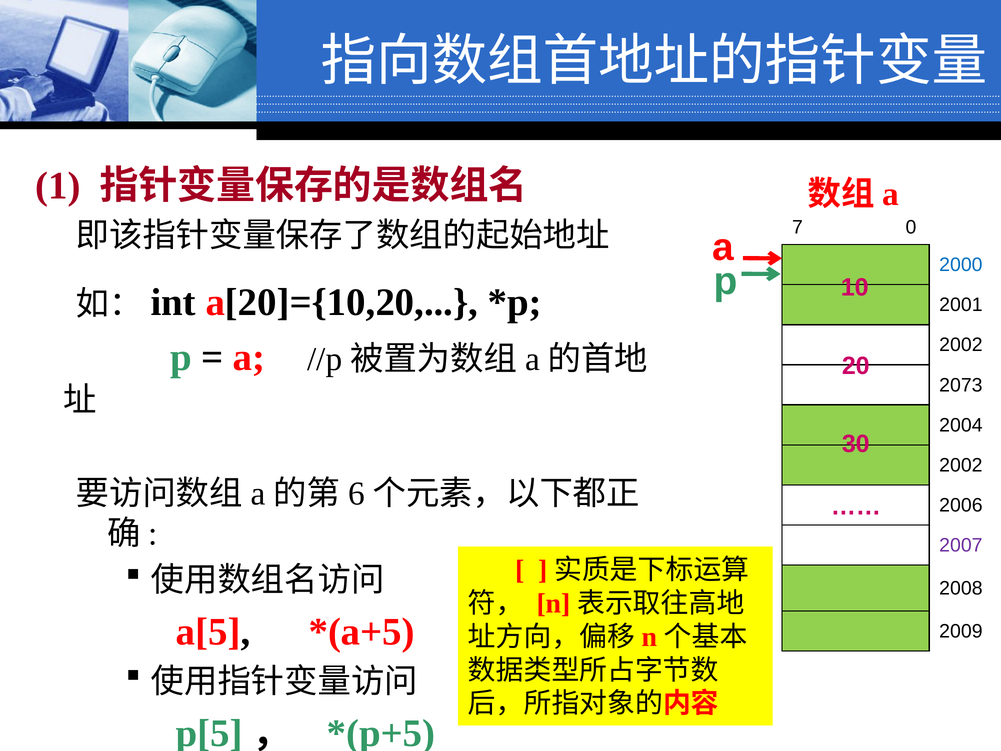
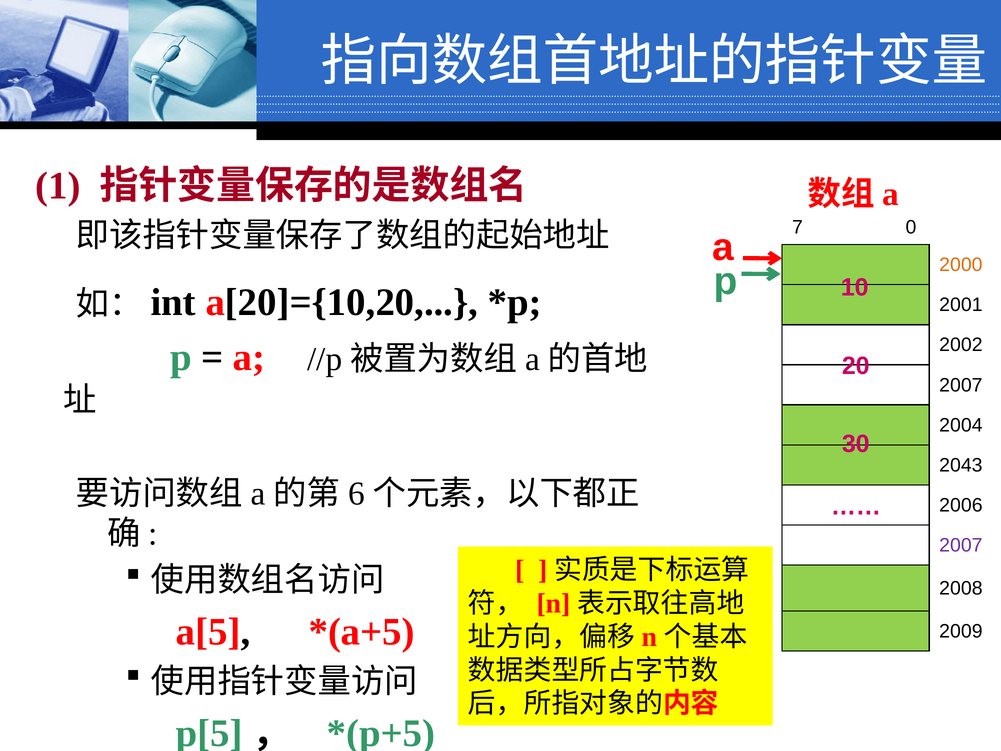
2000 colour: blue -> orange
2073 at (961, 385): 2073 -> 2007
2002 at (961, 465): 2002 -> 2043
